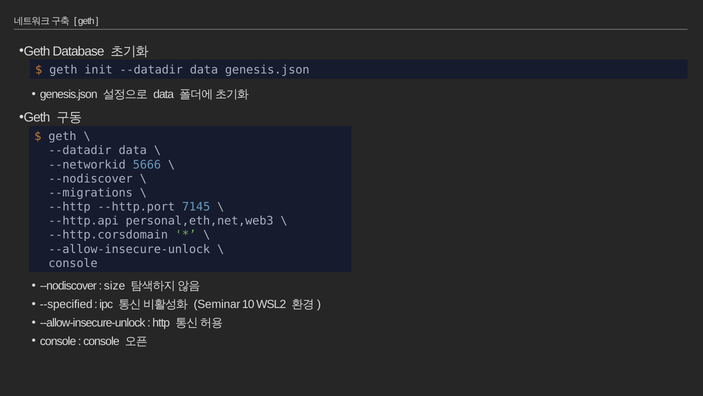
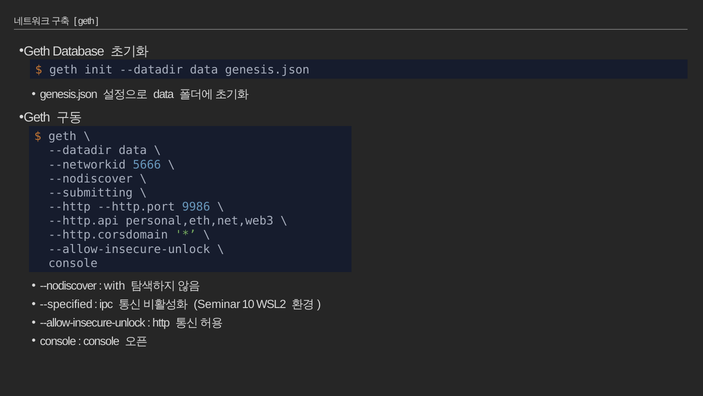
--migrations: --migrations -> --submitting
7145: 7145 -> 9986
size: size -> with
